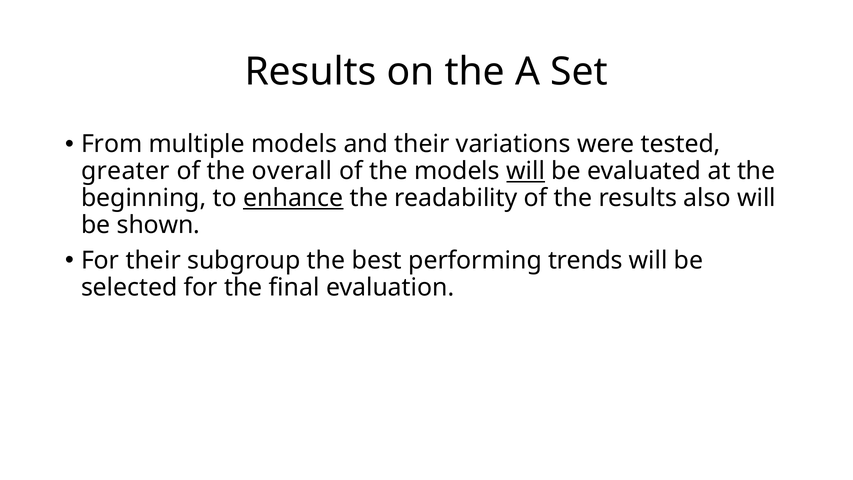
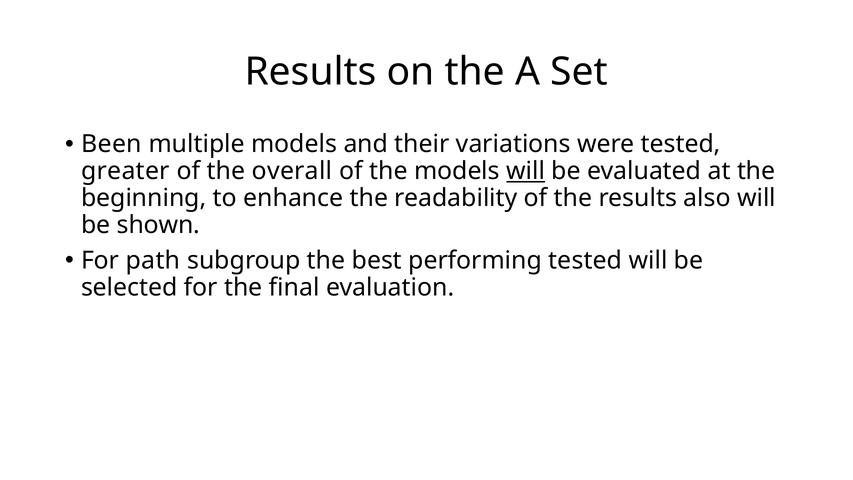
From: From -> Been
enhance underline: present -> none
For their: their -> path
performing trends: trends -> tested
